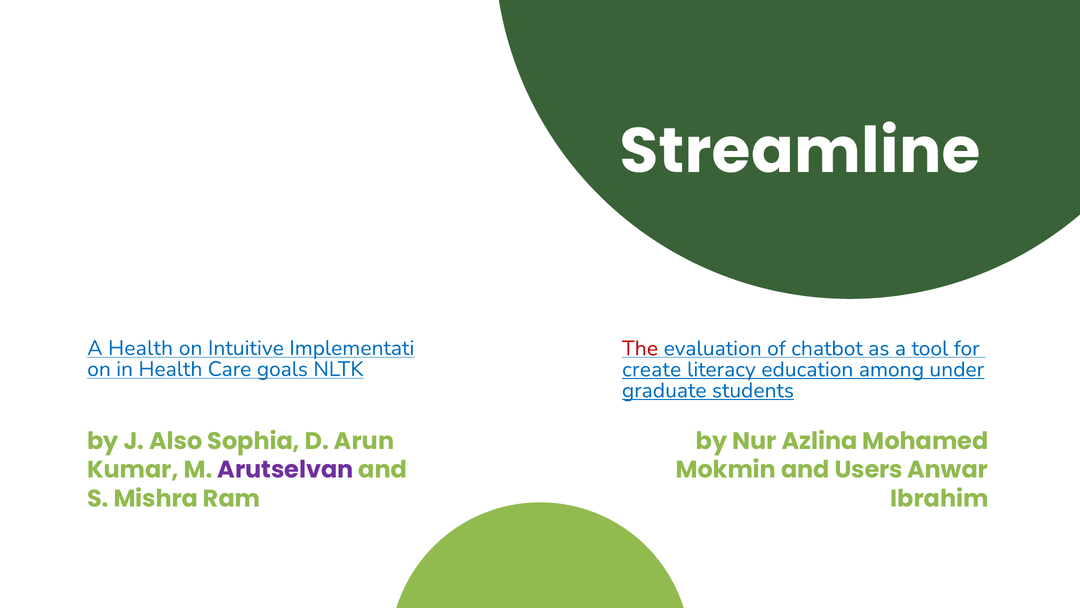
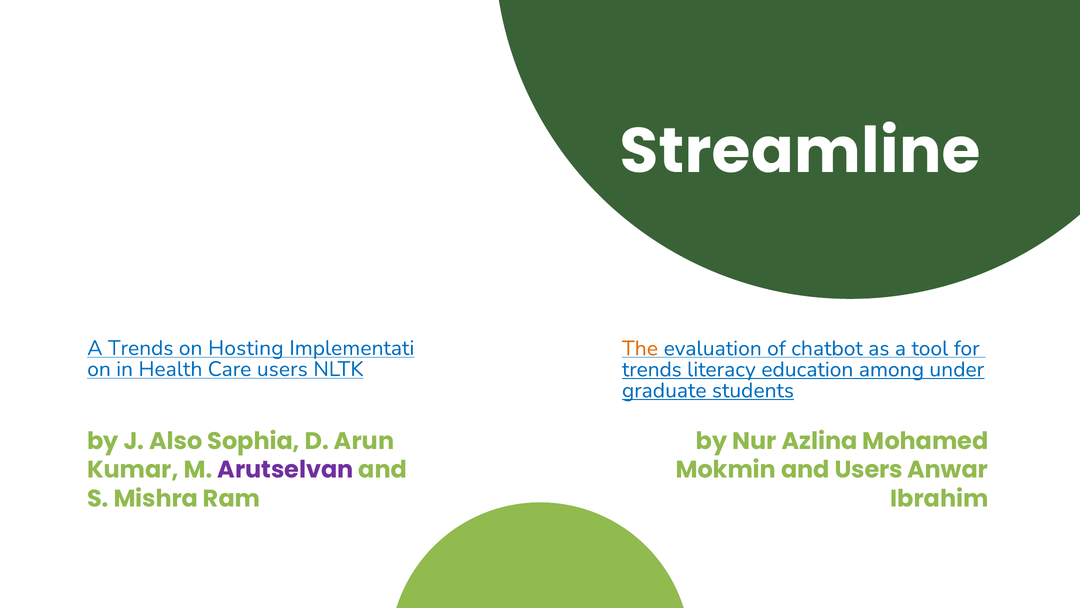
A Health: Health -> Trends
Intuitive: Intuitive -> Hosting
The colour: red -> orange
Care goals: goals -> users
create at (652, 369): create -> trends
